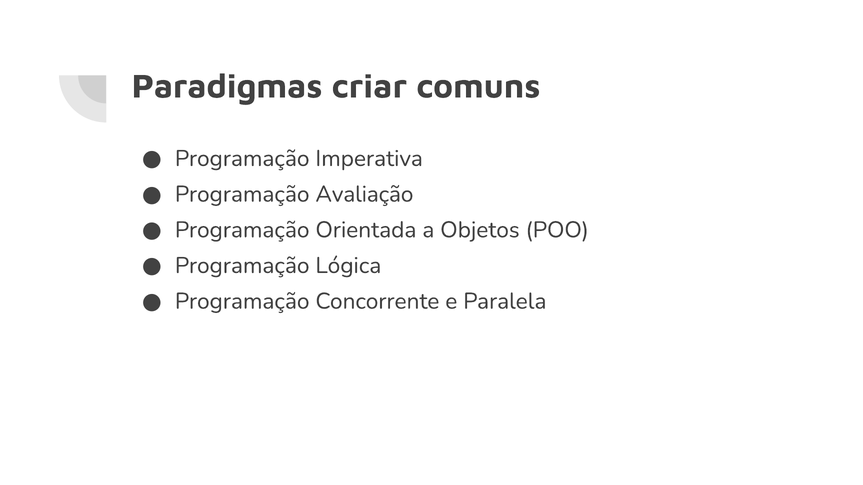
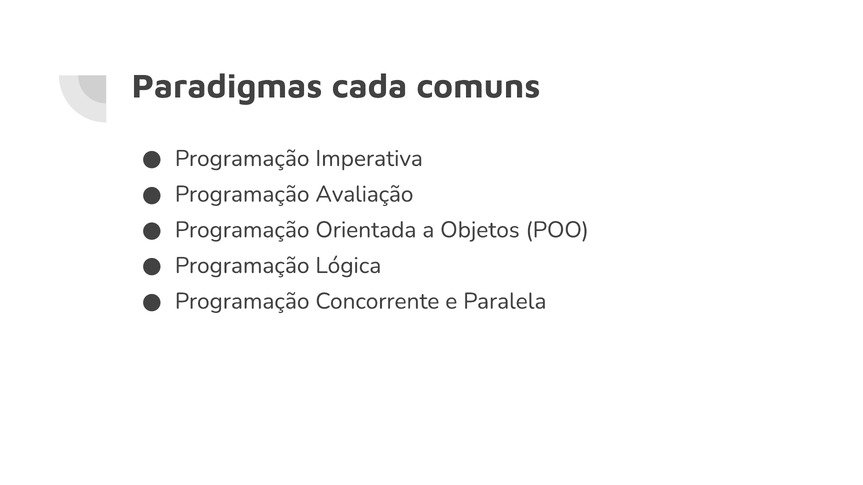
criar: criar -> cada
